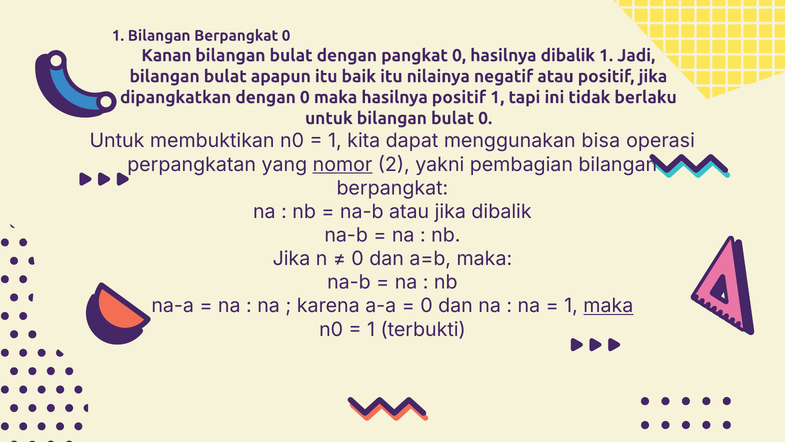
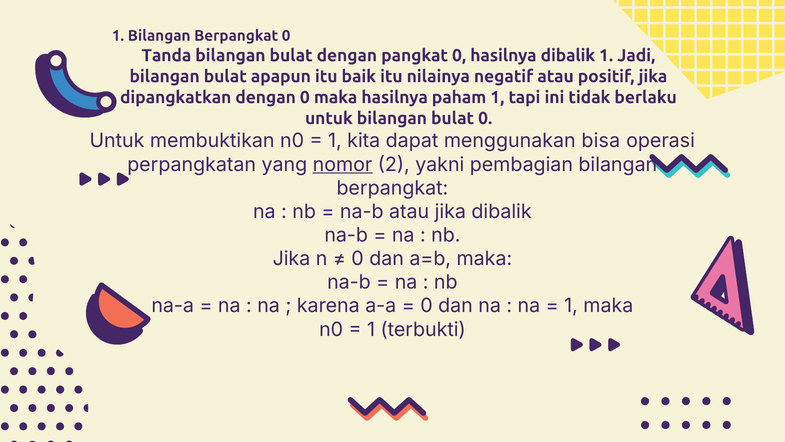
Kanan: Kanan -> Tanda
hasilnya positif: positif -> paham
maka at (608, 306) underline: present -> none
